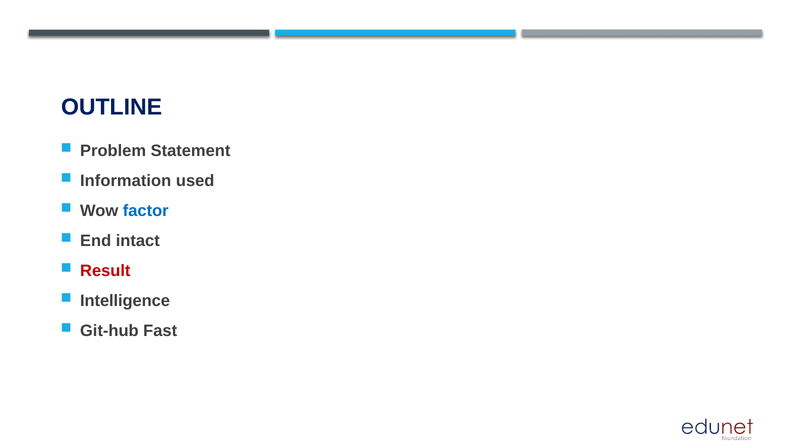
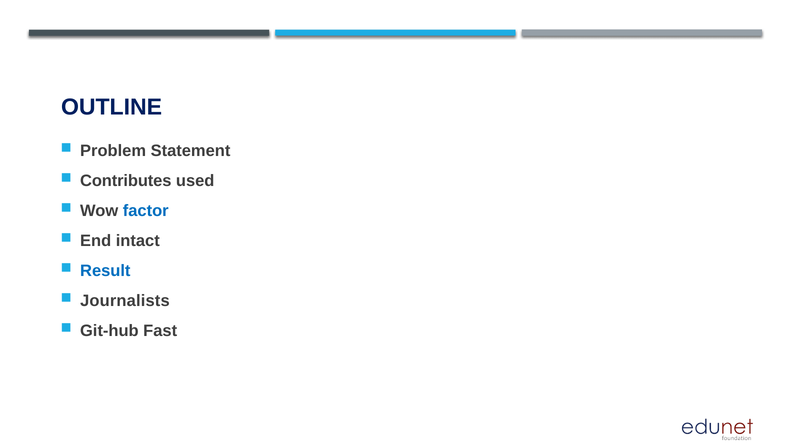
Information: Information -> Contributes
Result colour: red -> blue
Intelligence: Intelligence -> Journalists
